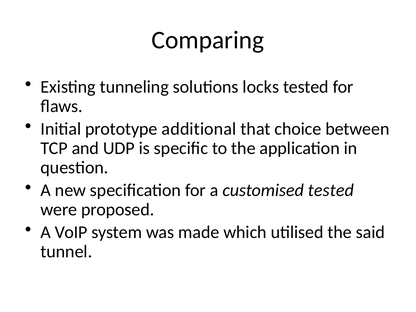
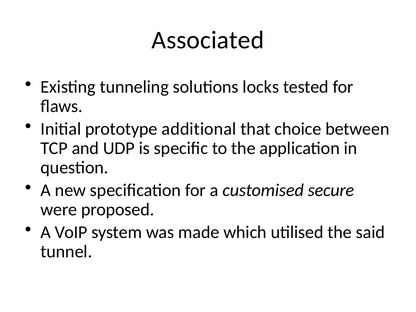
Comparing: Comparing -> Associated
customised tested: tested -> secure
